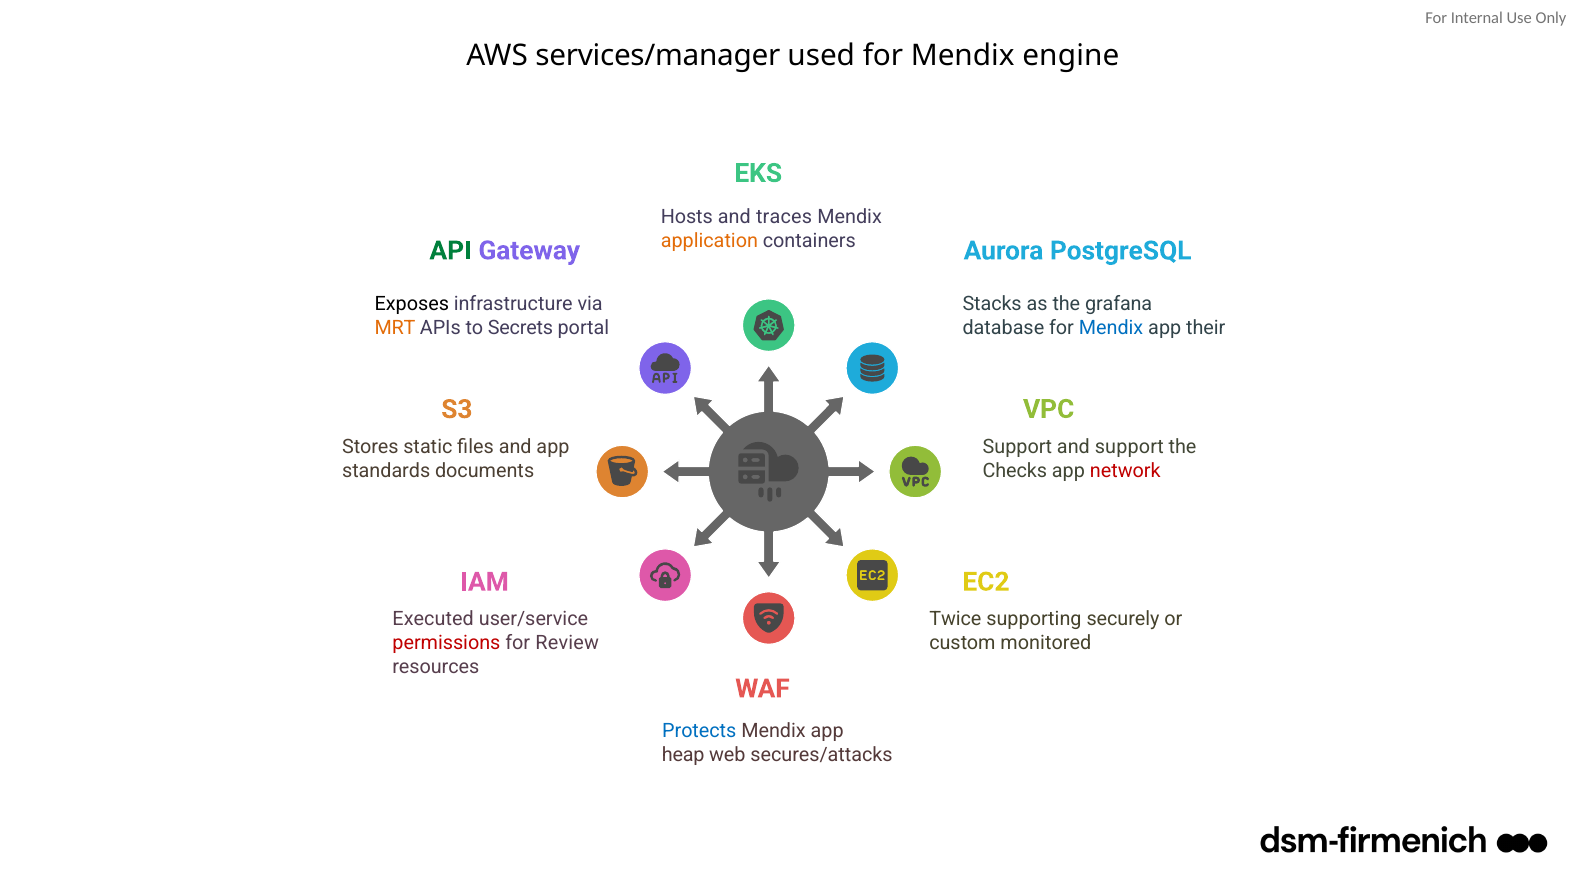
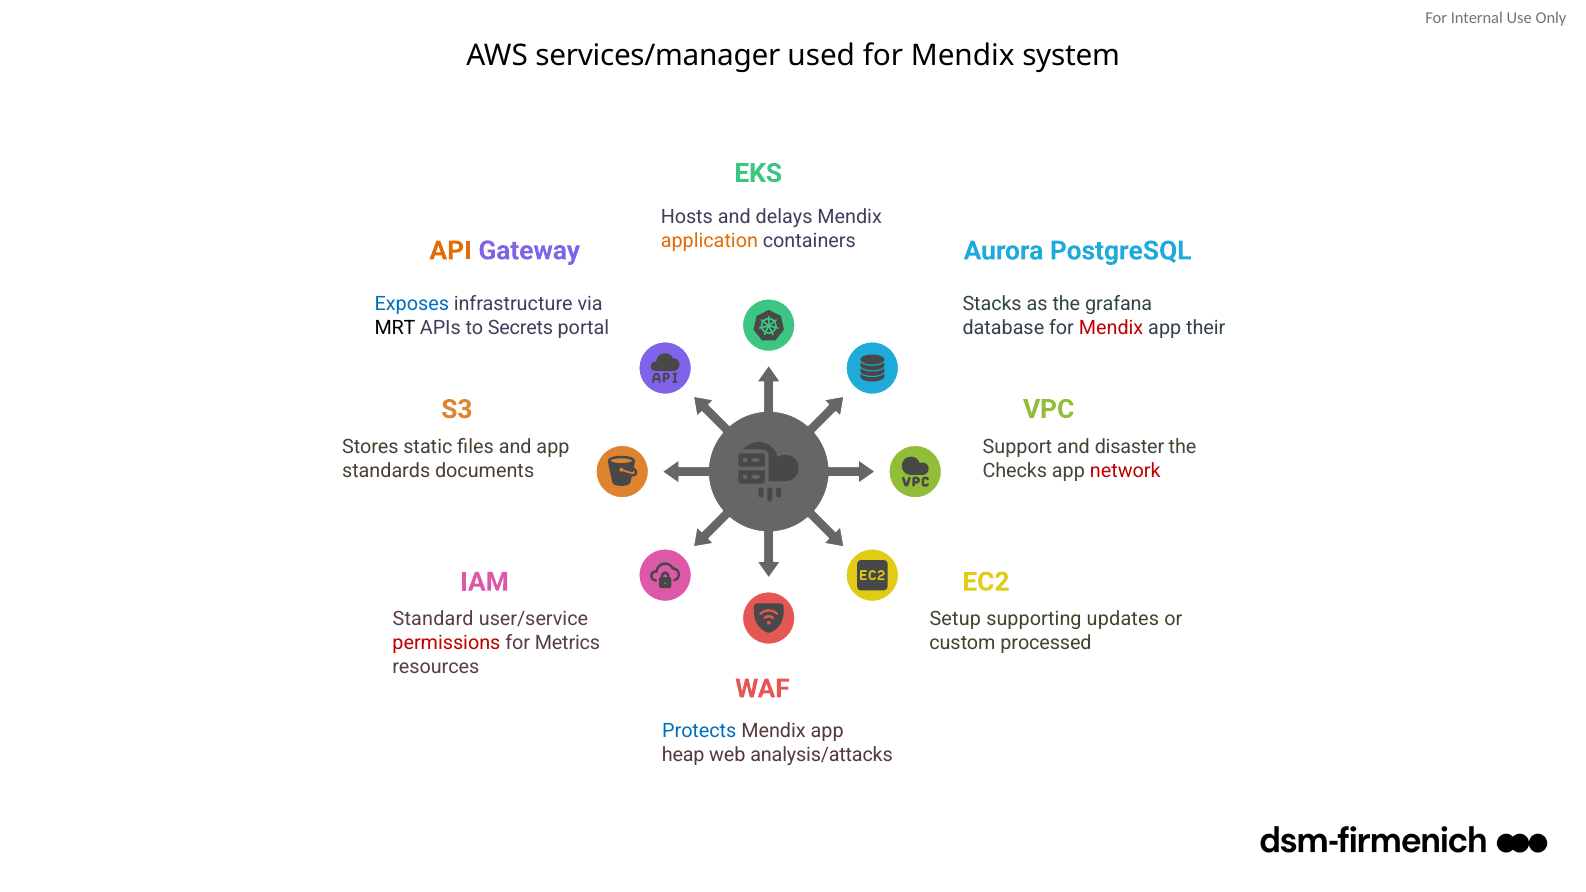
engine: engine -> system
traces: traces -> delays
API colour: green -> orange
Exposes colour: black -> blue
MRT colour: orange -> black
Mendix at (1111, 328) colour: blue -> red
and support: support -> disaster
Executed: Executed -> Standard
Twice: Twice -> Setup
securely: securely -> updates
Review: Review -> Metrics
monitored: monitored -> processed
secures/attacks: secures/attacks -> analysis/attacks
